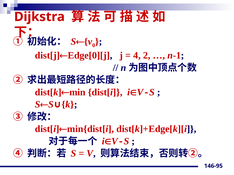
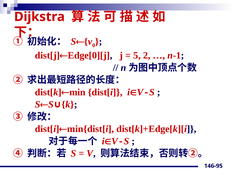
4: 4 -> 5
